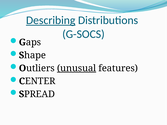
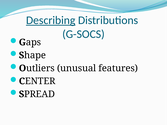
unusual underline: present -> none
